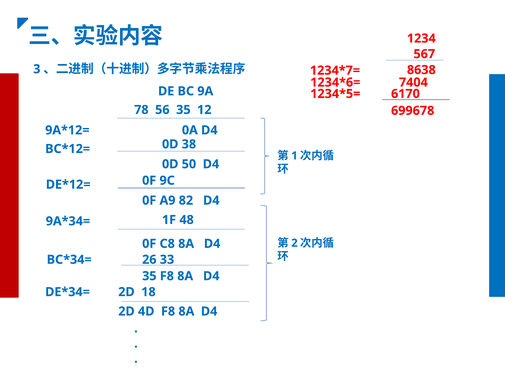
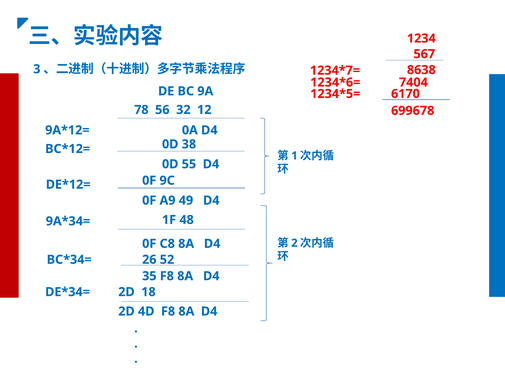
56 35: 35 -> 32
50: 50 -> 55
82: 82 -> 49
33: 33 -> 52
